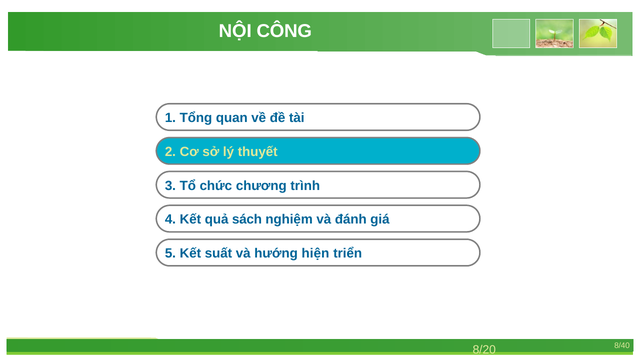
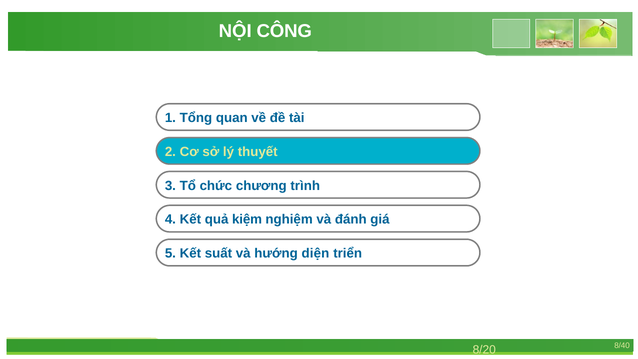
sách: sách -> kiệm
hiện: hiện -> diện
